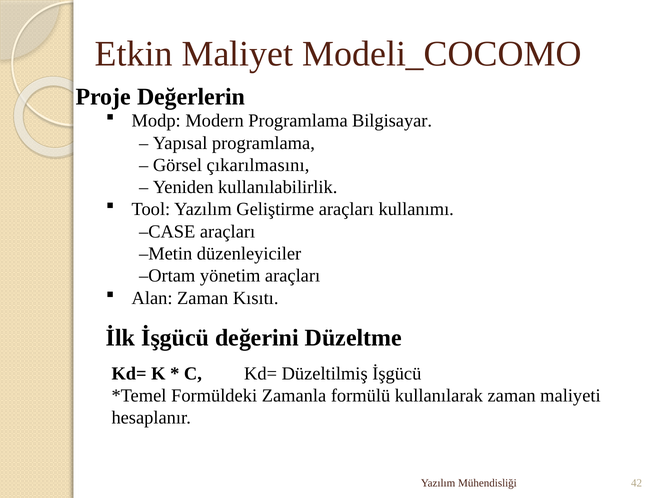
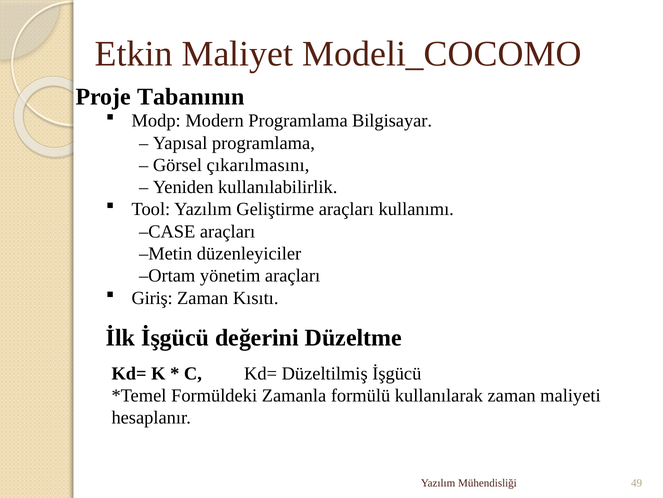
Değerlerin: Değerlerin -> Tabanının
Alan: Alan -> Giriş
42: 42 -> 49
